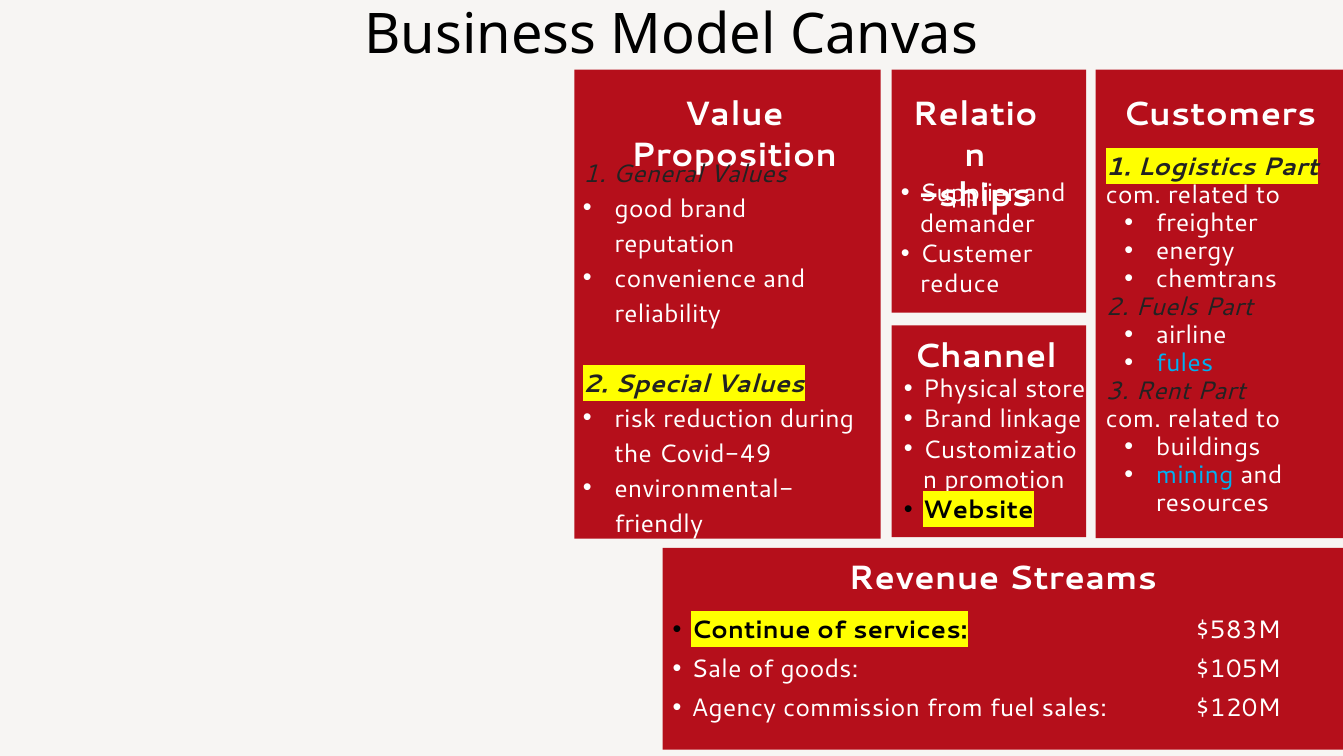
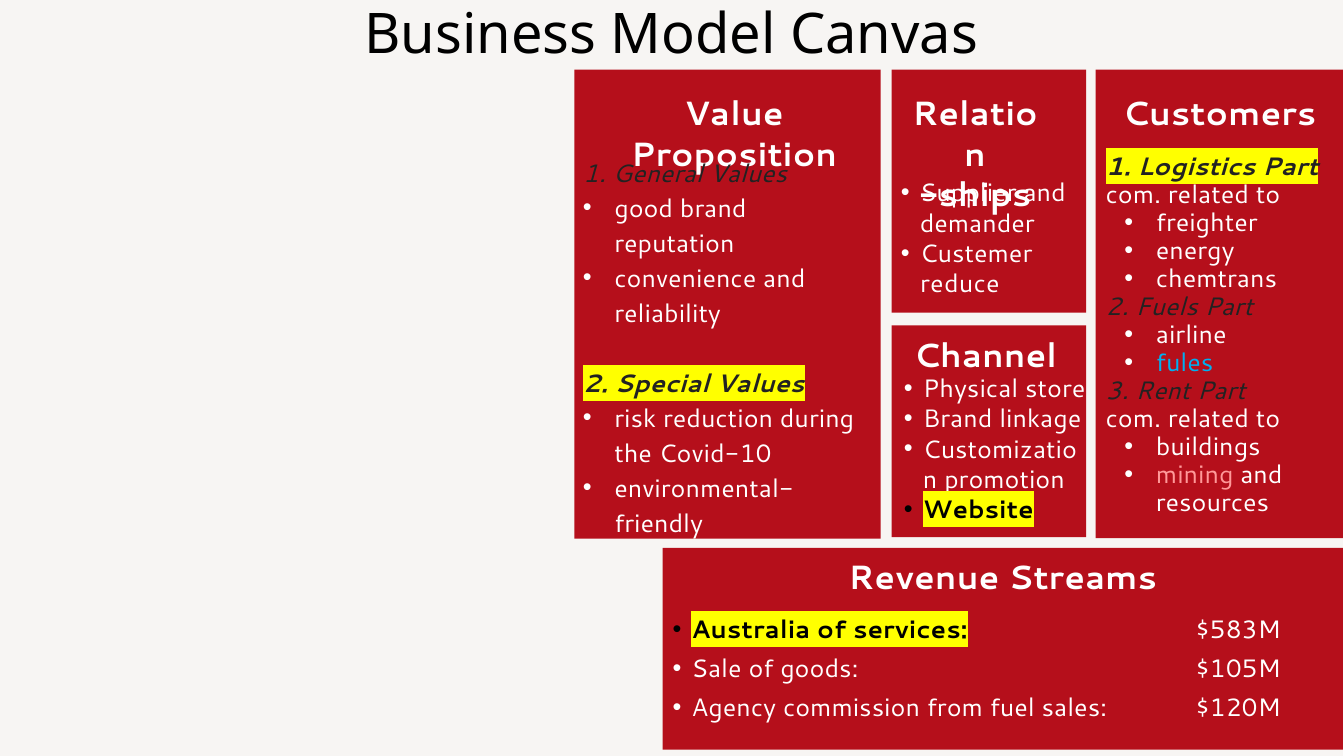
Covid-49: Covid-49 -> Covid-10
mining colour: light blue -> pink
Continue: Continue -> Australia
